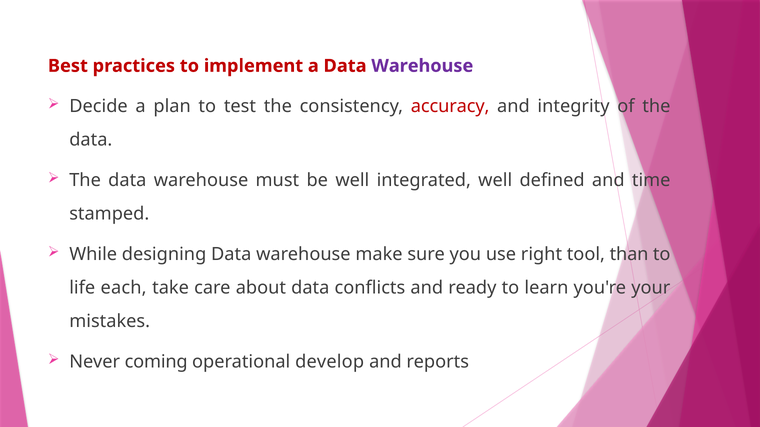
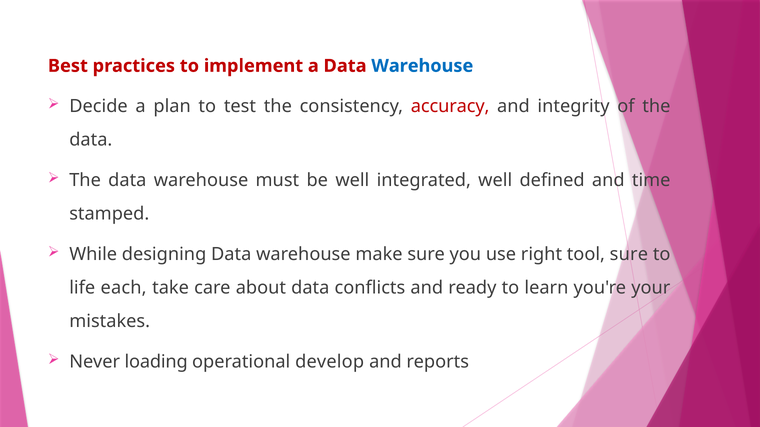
Warehouse at (422, 66) colour: purple -> blue
tool than: than -> sure
coming: coming -> loading
